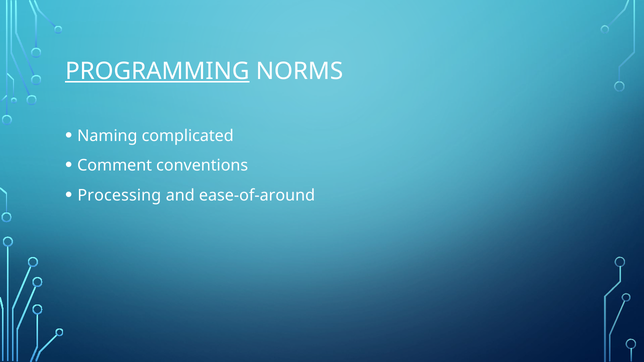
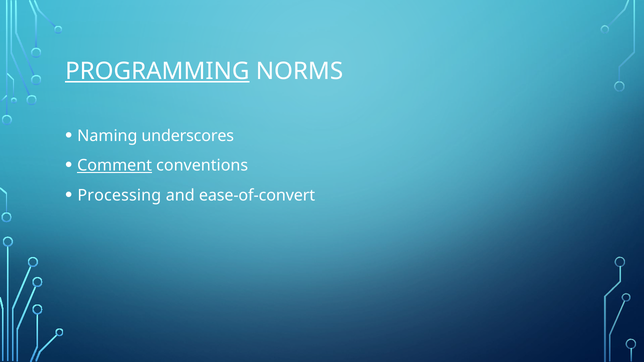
complicated: complicated -> underscores
Comment underline: none -> present
ease-of-around: ease-of-around -> ease-of-convert
